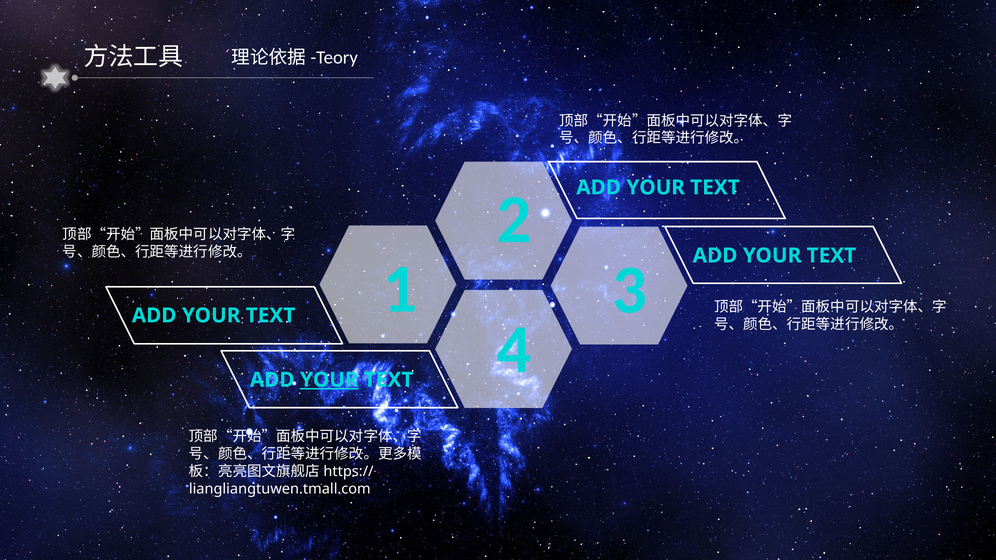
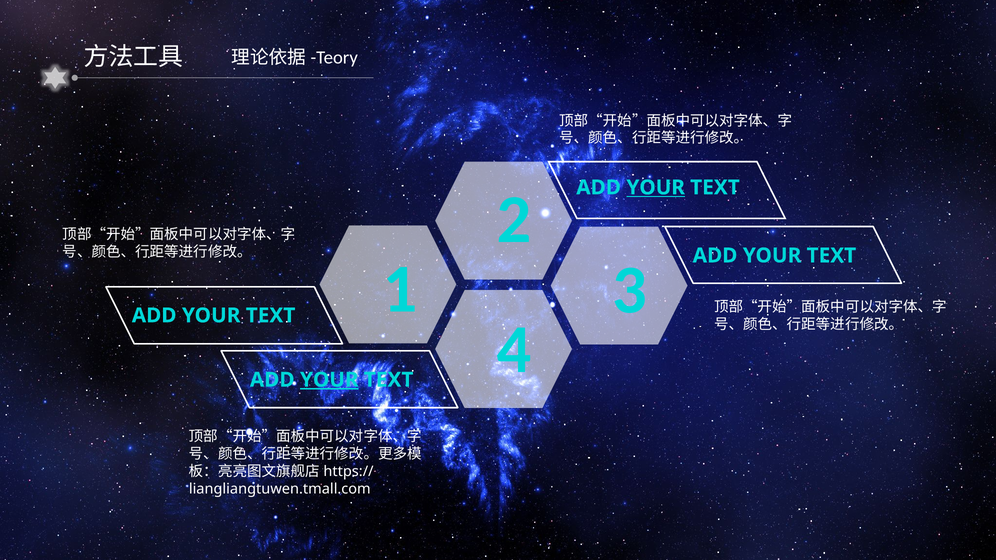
YOUR at (656, 188) underline: none -> present
